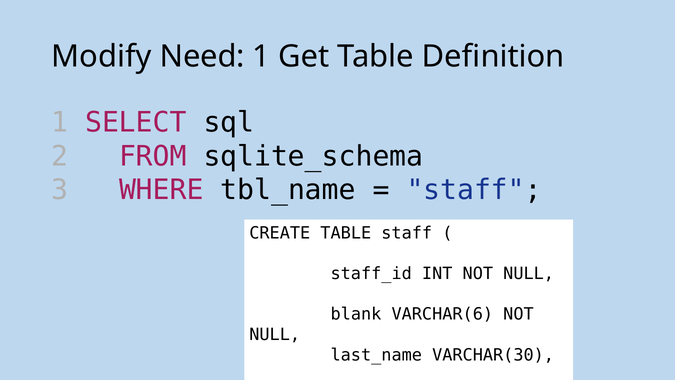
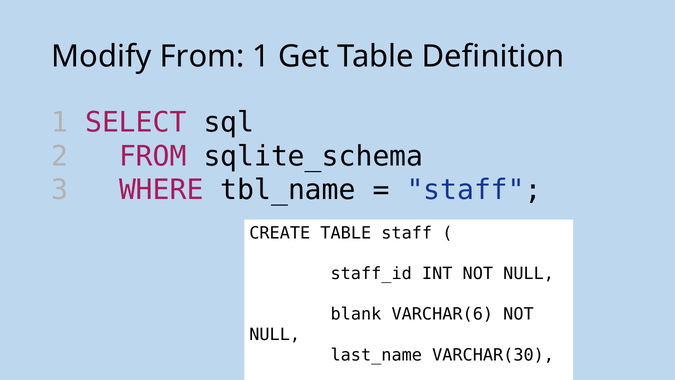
Modify Need: Need -> From
